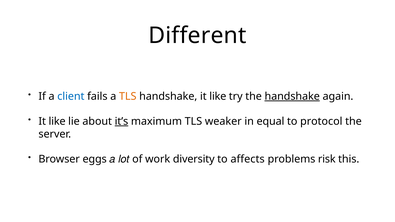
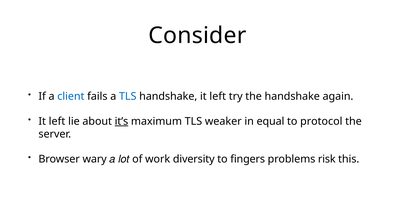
Different: Different -> Consider
TLS at (128, 96) colour: orange -> blue
handshake it like: like -> left
handshake at (292, 96) underline: present -> none
like at (57, 121): like -> left
eggs: eggs -> wary
affects: affects -> fingers
